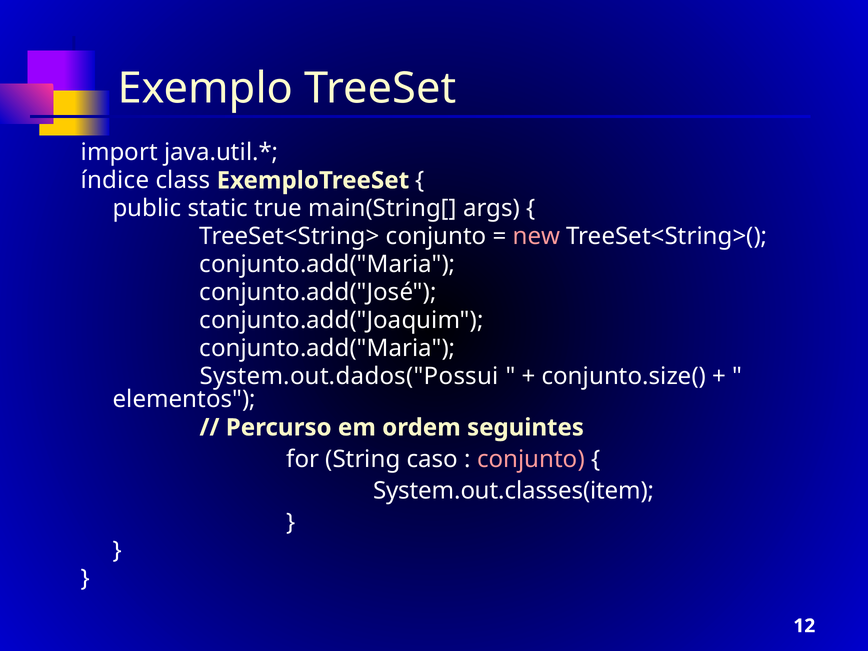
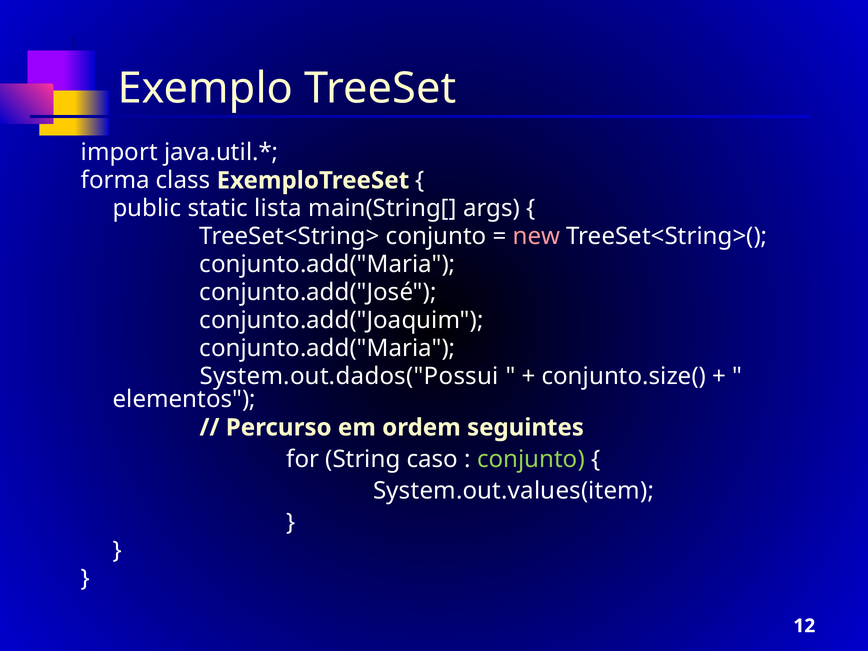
índice: índice -> forma
true: true -> lista
conjunto at (531, 459) colour: pink -> light green
System.out.classes(item: System.out.classes(item -> System.out.values(item
